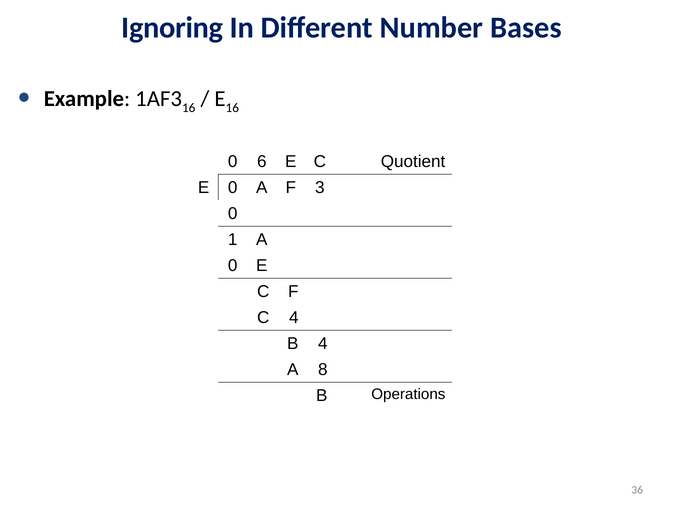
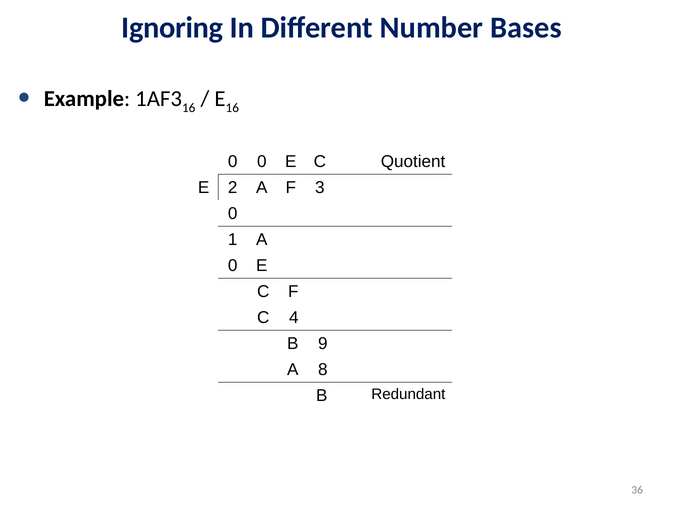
0 6: 6 -> 0
E 0: 0 -> 2
B 4: 4 -> 9
Operations: Operations -> Redundant
